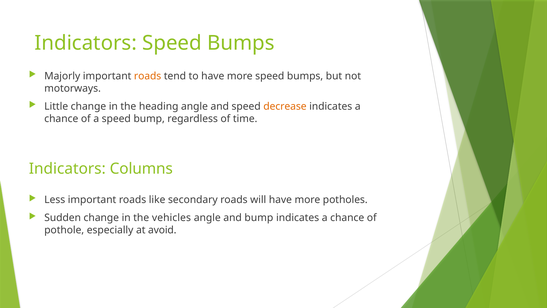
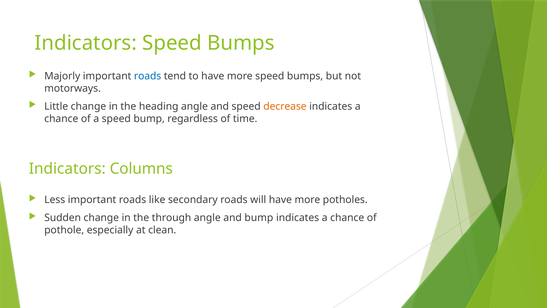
roads at (148, 76) colour: orange -> blue
vehicles: vehicles -> through
avoid: avoid -> clean
